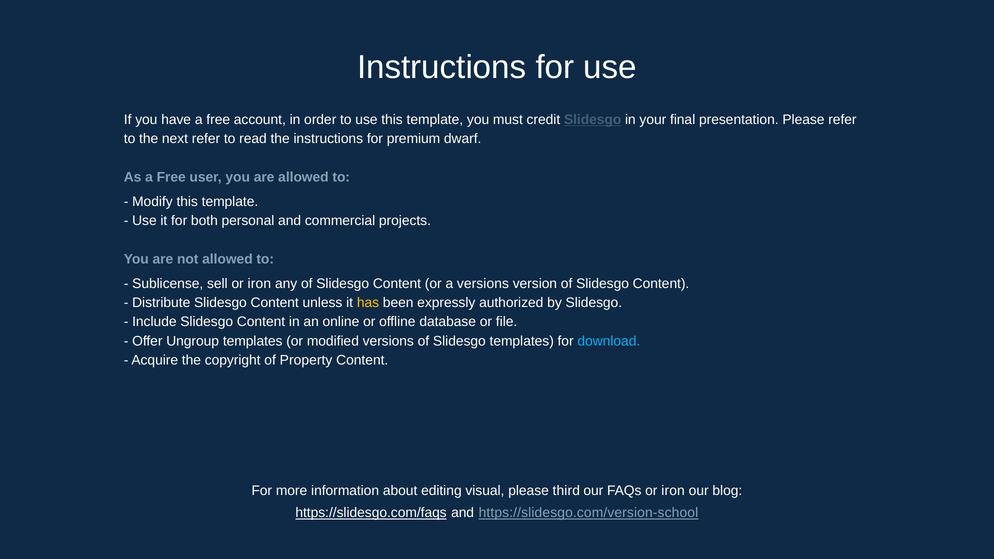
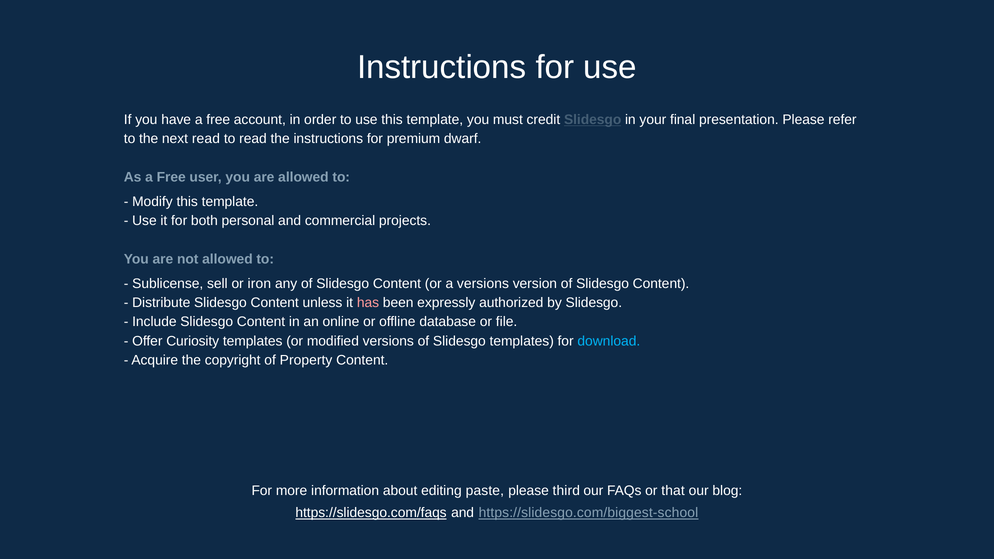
next refer: refer -> read
has colour: yellow -> pink
Ungroup: Ungroup -> Curiosity
visual: visual -> paste
FAQs or iron: iron -> that
https://slidesgo.com/version-school: https://slidesgo.com/version-school -> https://slidesgo.com/biggest-school
